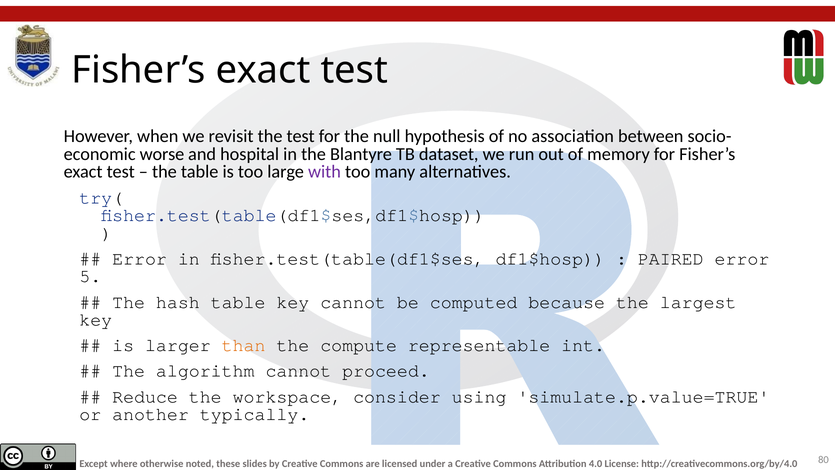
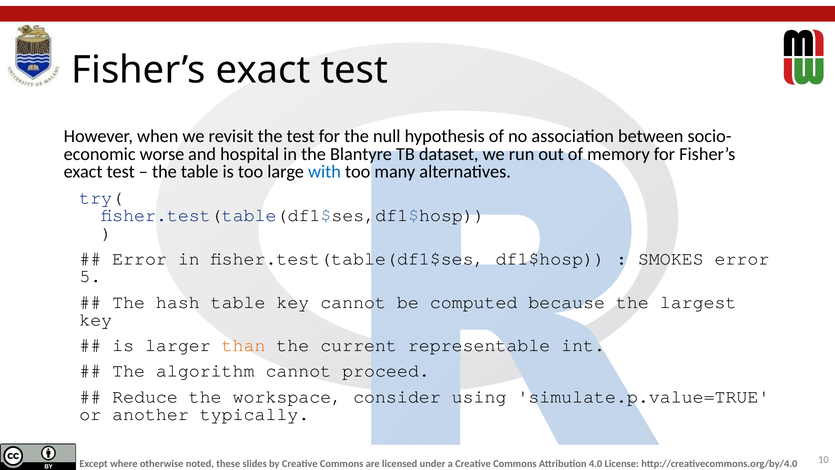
with colour: purple -> blue
PAIRED: PAIRED -> SMOKES
compute: compute -> current
80: 80 -> 10
